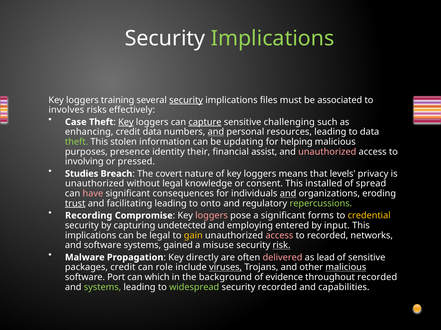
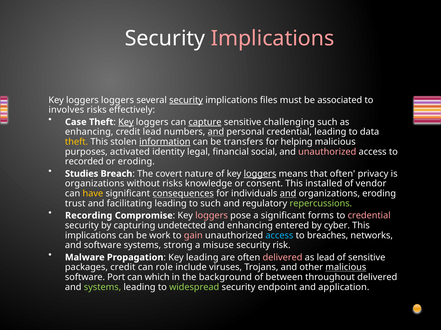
Implications at (273, 39) colour: light green -> pink
loggers training: training -> loggers
credit data: data -> lead
personal resources: resources -> credential
theft at (77, 142) colour: light green -> yellow
information underline: none -> present
updating: updating -> transfers
presence: presence -> activated
their: their -> legal
assist: assist -> social
involving: involving -> recorded
or pressed: pressed -> eroding
loggers at (260, 174) underline: none -> present
that levels: levels -> often
unauthorized at (95, 184): unauthorized -> organizations
without legal: legal -> risks
spread: spread -> vendor
have colour: pink -> yellow
consequences underline: none -> present
trust underline: present -> none
to onto: onto -> such
credential at (369, 216) colour: yellow -> pink
and employing: employing -> enhancing
input: input -> cyber
be legal: legal -> work
gain colour: yellow -> pink
access at (279, 236) colour: pink -> light blue
to recorded: recorded -> breaches
gained: gained -> strong
risk underline: present -> none
Key directly: directly -> leading
viruses underline: present -> none
evidence: evidence -> between
throughout recorded: recorded -> delivered
security recorded: recorded -> endpoint
capabilities: capabilities -> application
